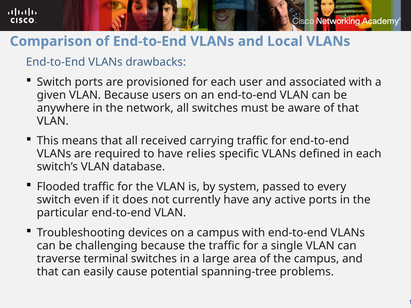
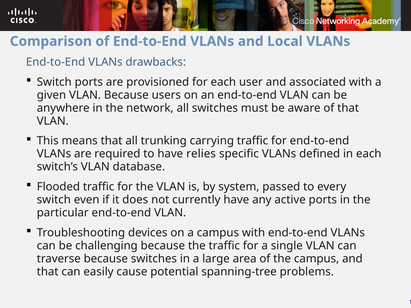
received: received -> trunking
traverse terminal: terminal -> because
